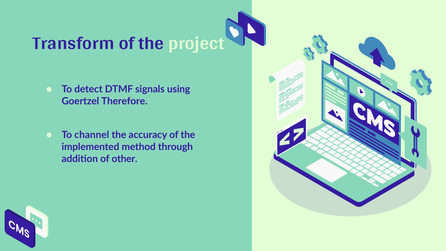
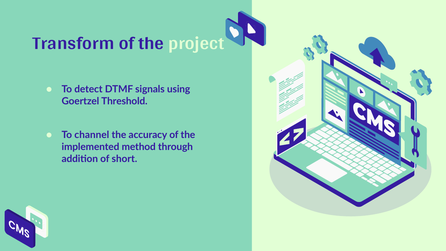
Therefore: Therefore -> Threshold
other: other -> short
